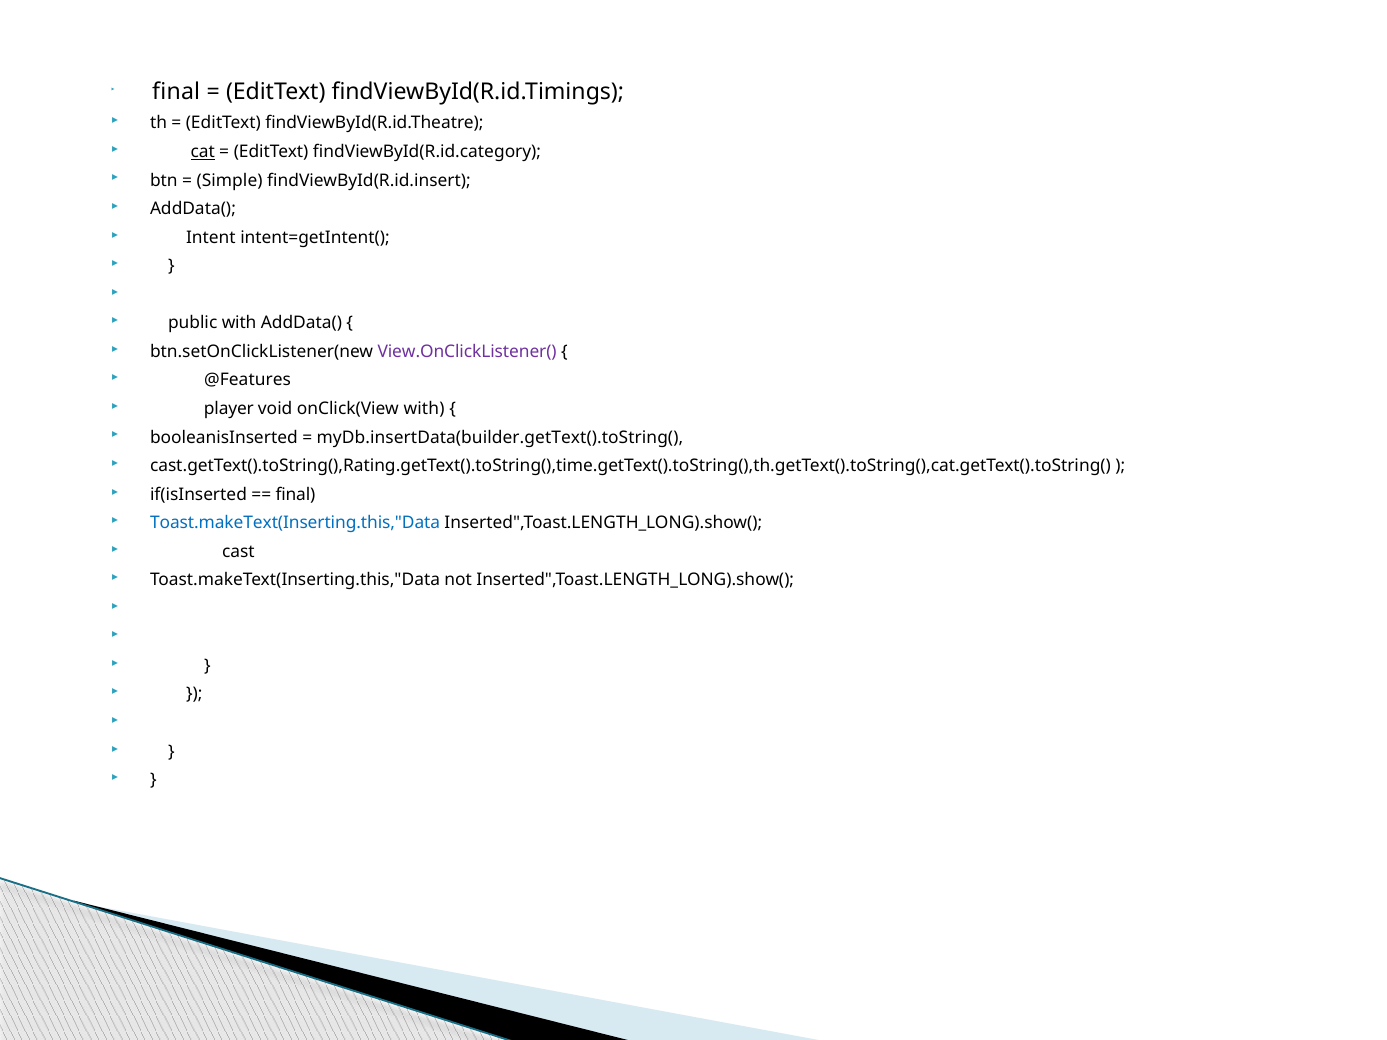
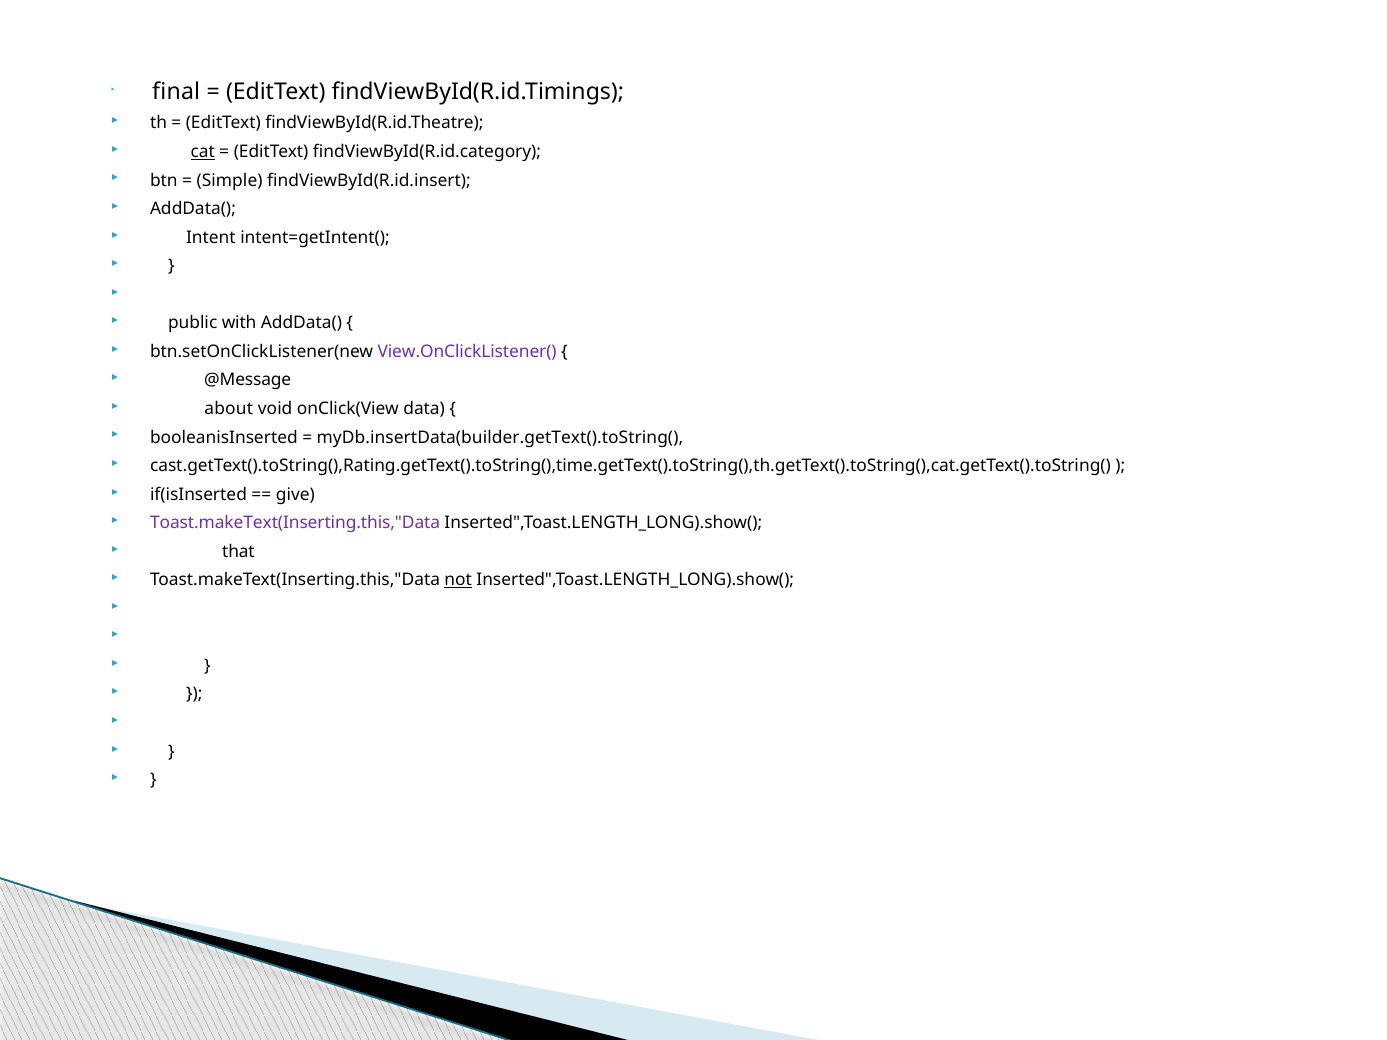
@Features: @Features -> @Message
player: player -> about
onClick(View with: with -> data
final at (295, 495): final -> give
Toast.makeText(Inserting.this,"Data at (295, 523) colour: blue -> purple
cast: cast -> that
not underline: none -> present
